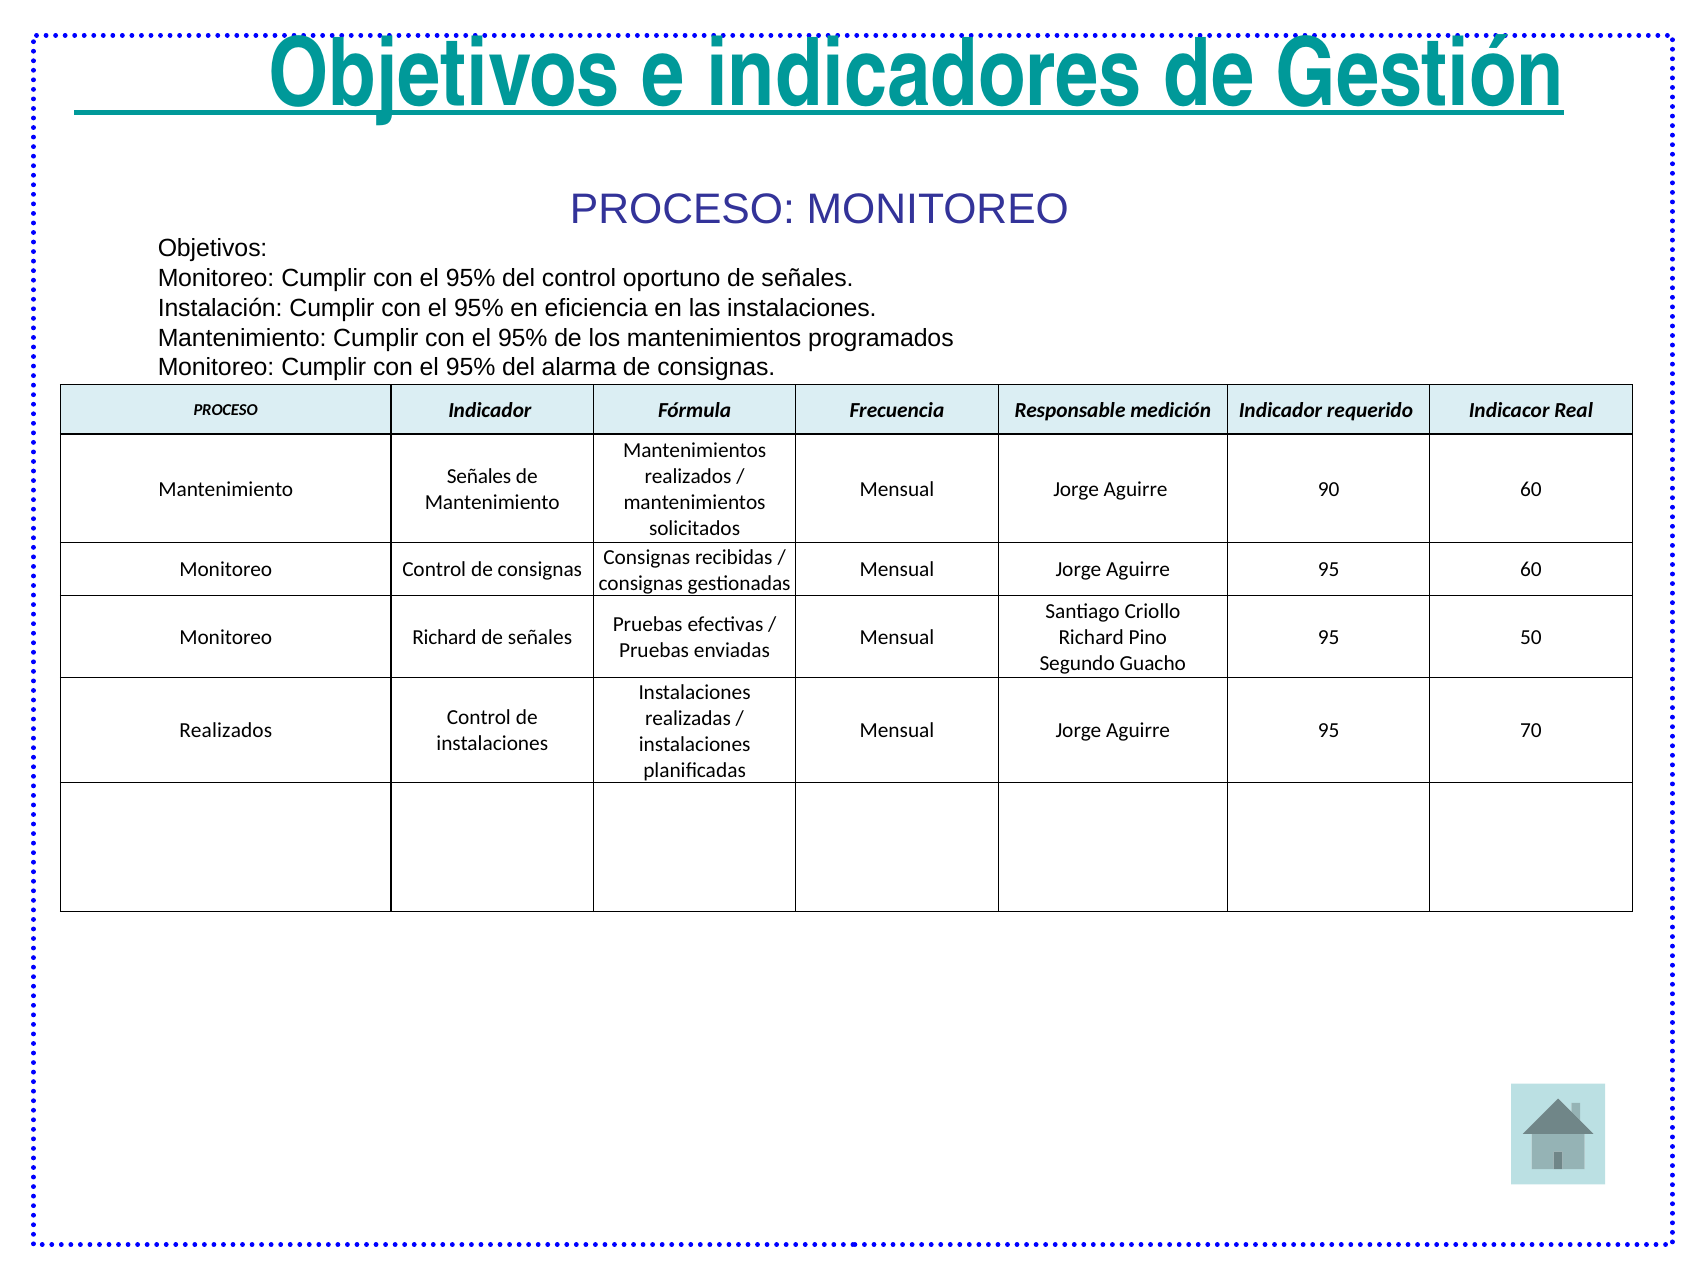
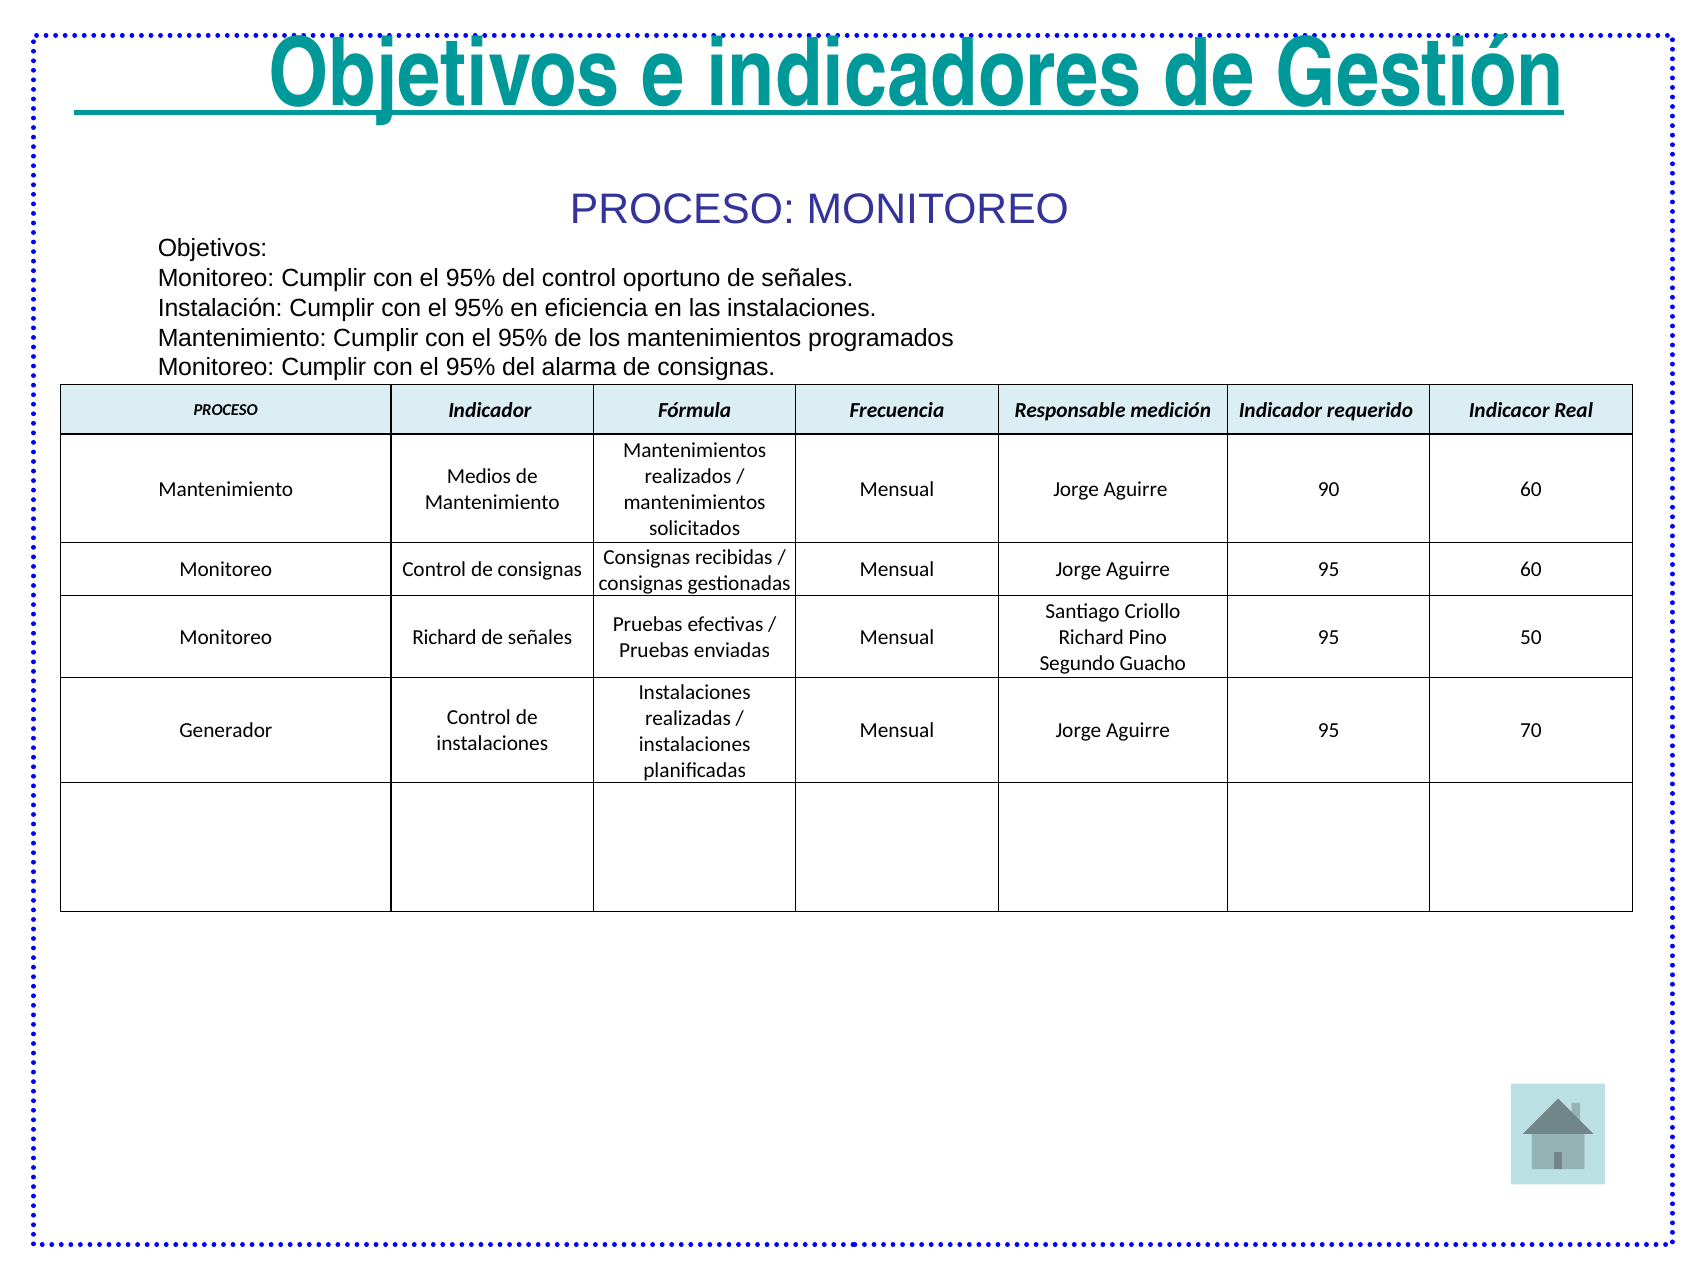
Señales at (479, 476): Señales -> Medios
Realizados at (226, 731): Realizados -> Generador
